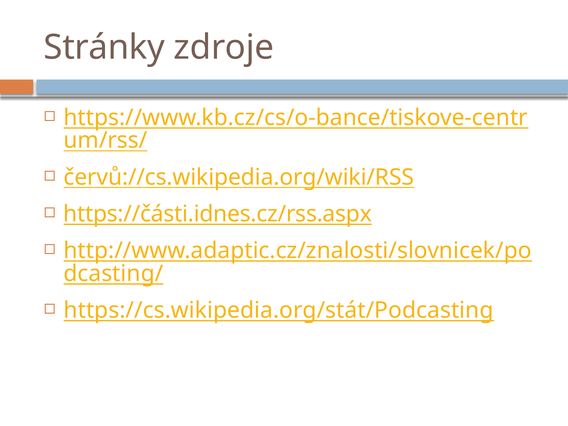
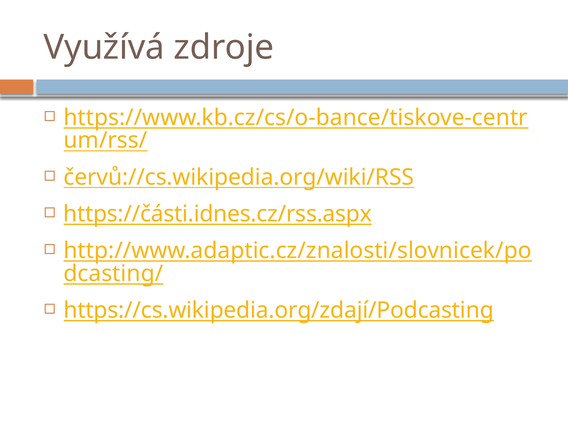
Stránky: Stránky -> Využívá
https://cs.wikipedia.org/stát/Podcasting: https://cs.wikipedia.org/stát/Podcasting -> https://cs.wikipedia.org/zdají/Podcasting
